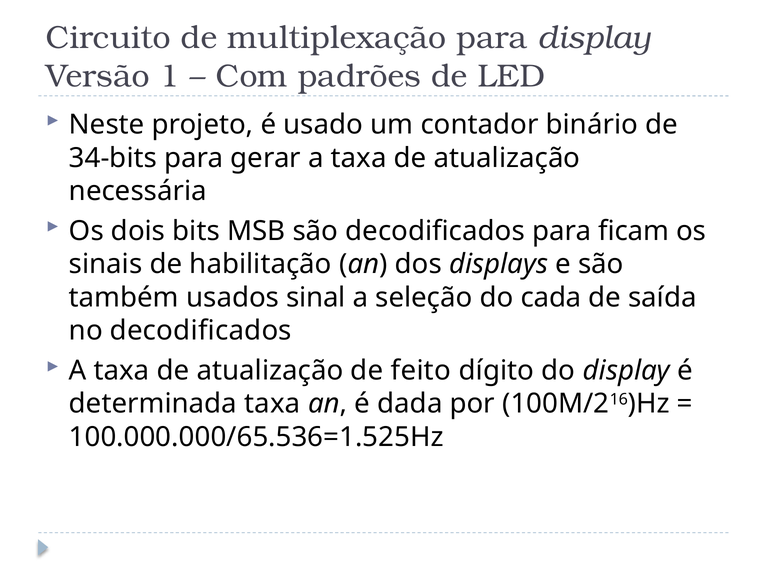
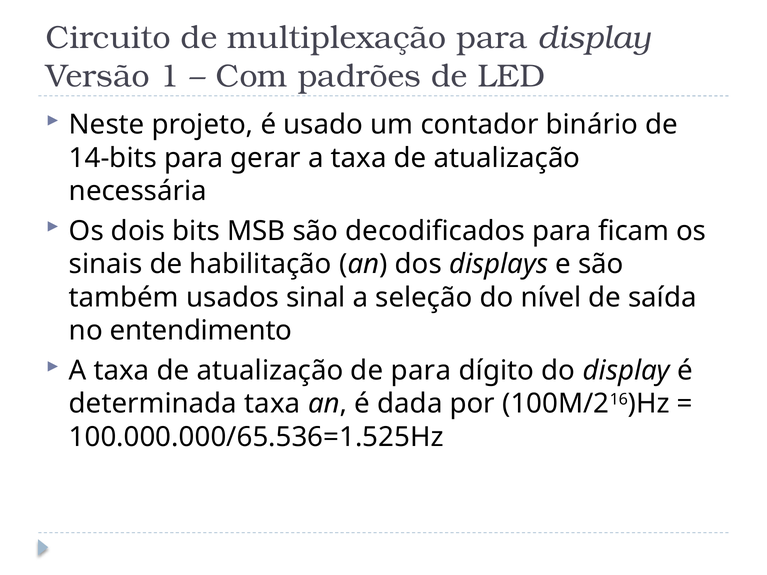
34-bits: 34-bits -> 14-bits
cada: cada -> nível
no decodificados: decodificados -> entendimento
de feito: feito -> para
